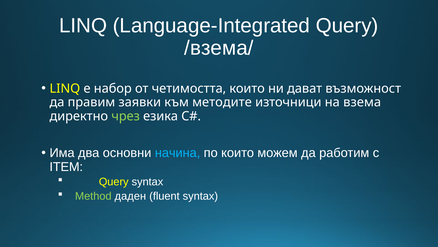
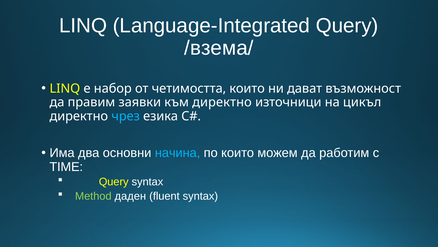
към методите: методите -> директно
взема: взема -> цикъл
чрез colour: light green -> light blue
ITEM: ITEM -> TIME
